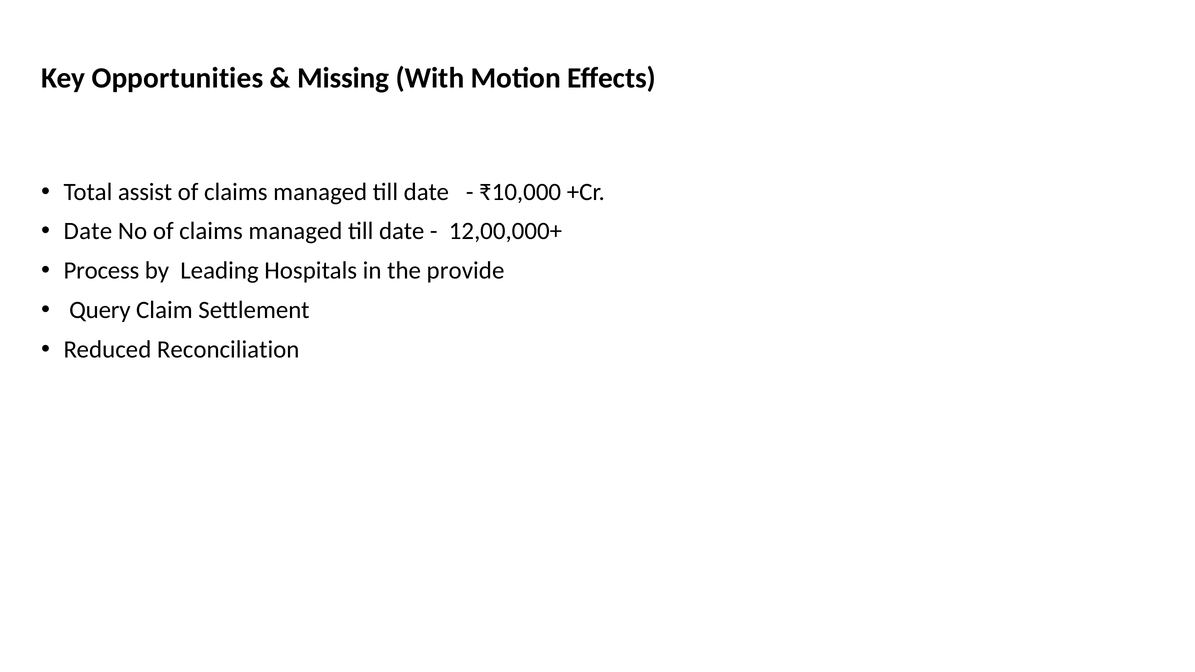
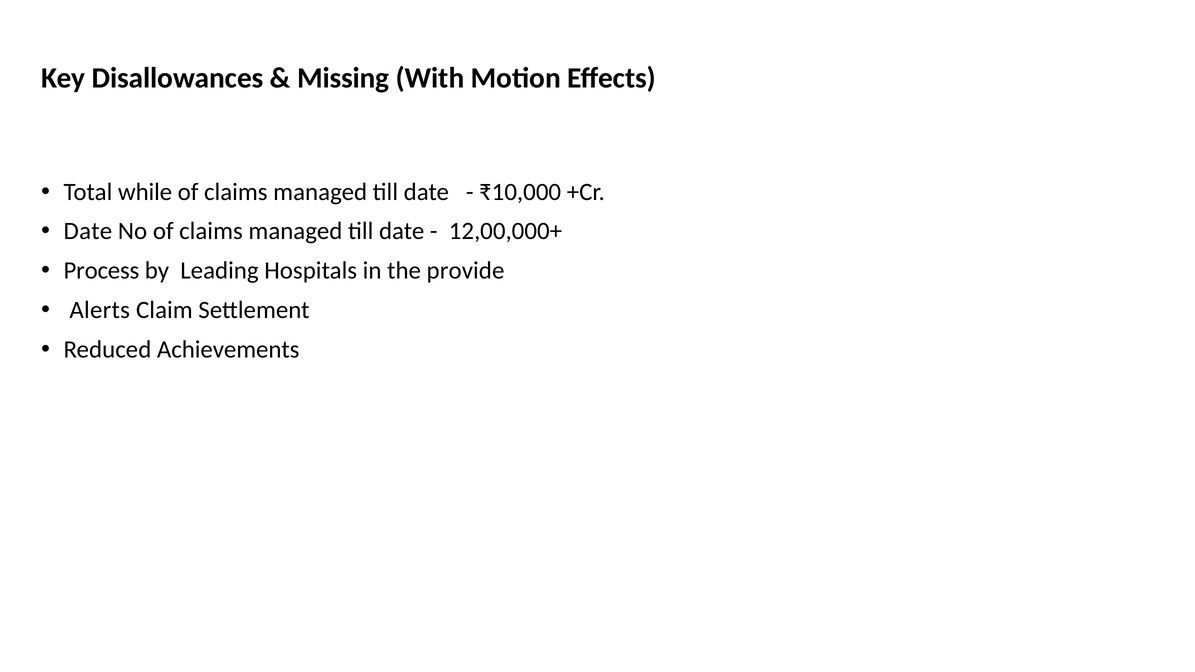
Opportunities: Opportunities -> Disallowances
assist: assist -> while
Query: Query -> Alerts
Reconciliation: Reconciliation -> Achievements
